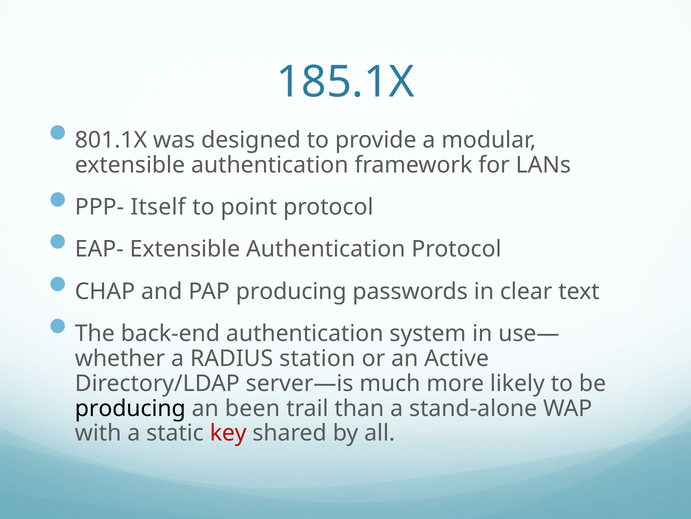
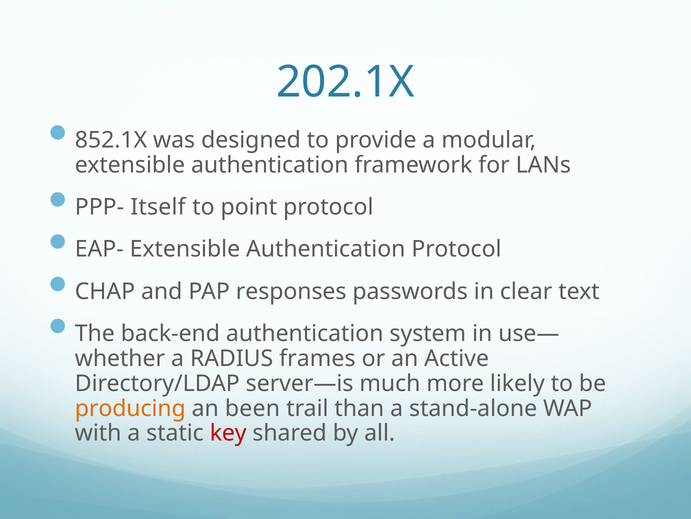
185.1X: 185.1X -> 202.1X
801.1X: 801.1X -> 852.1X
PAP producing: producing -> responses
station: station -> frames
producing at (130, 408) colour: black -> orange
